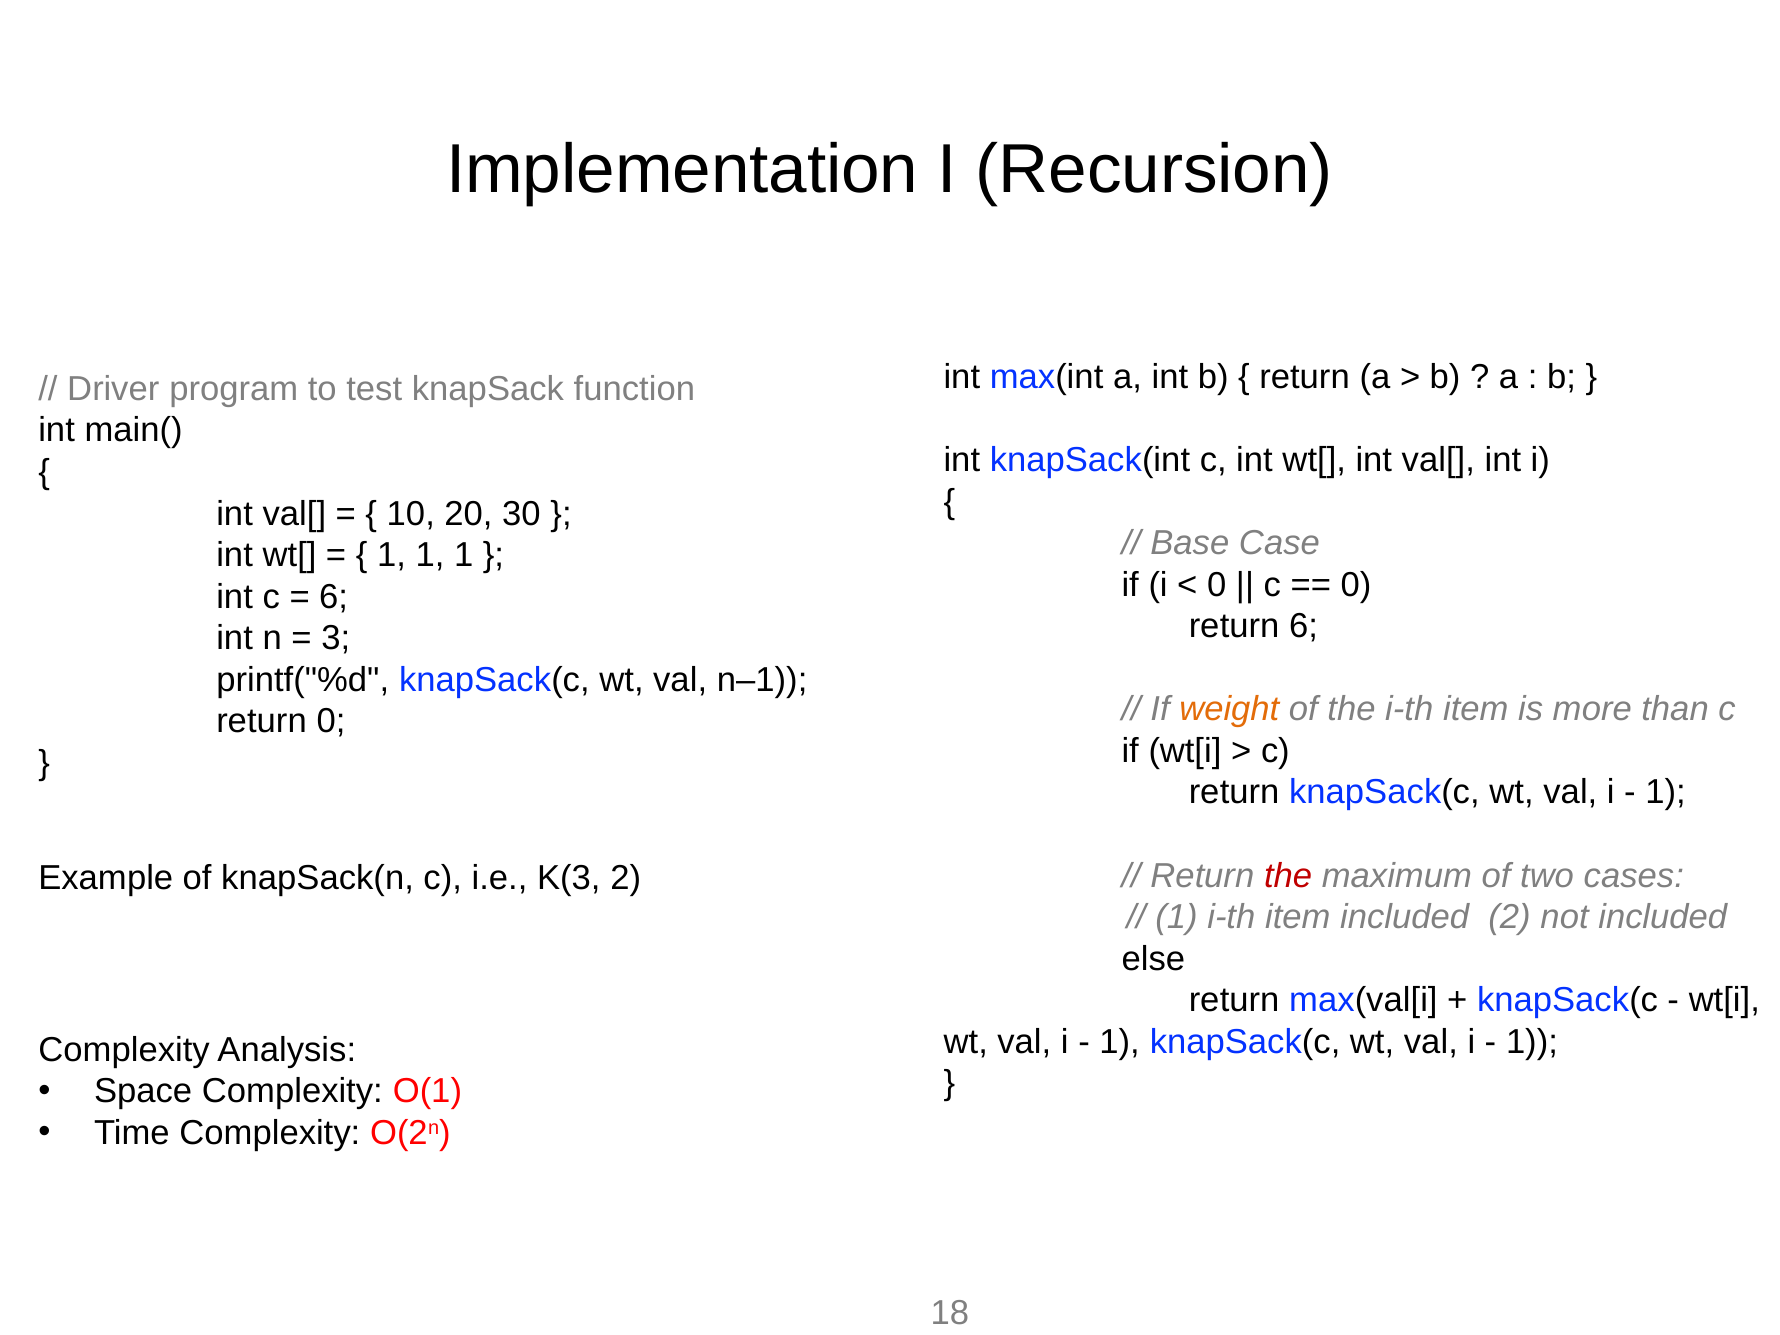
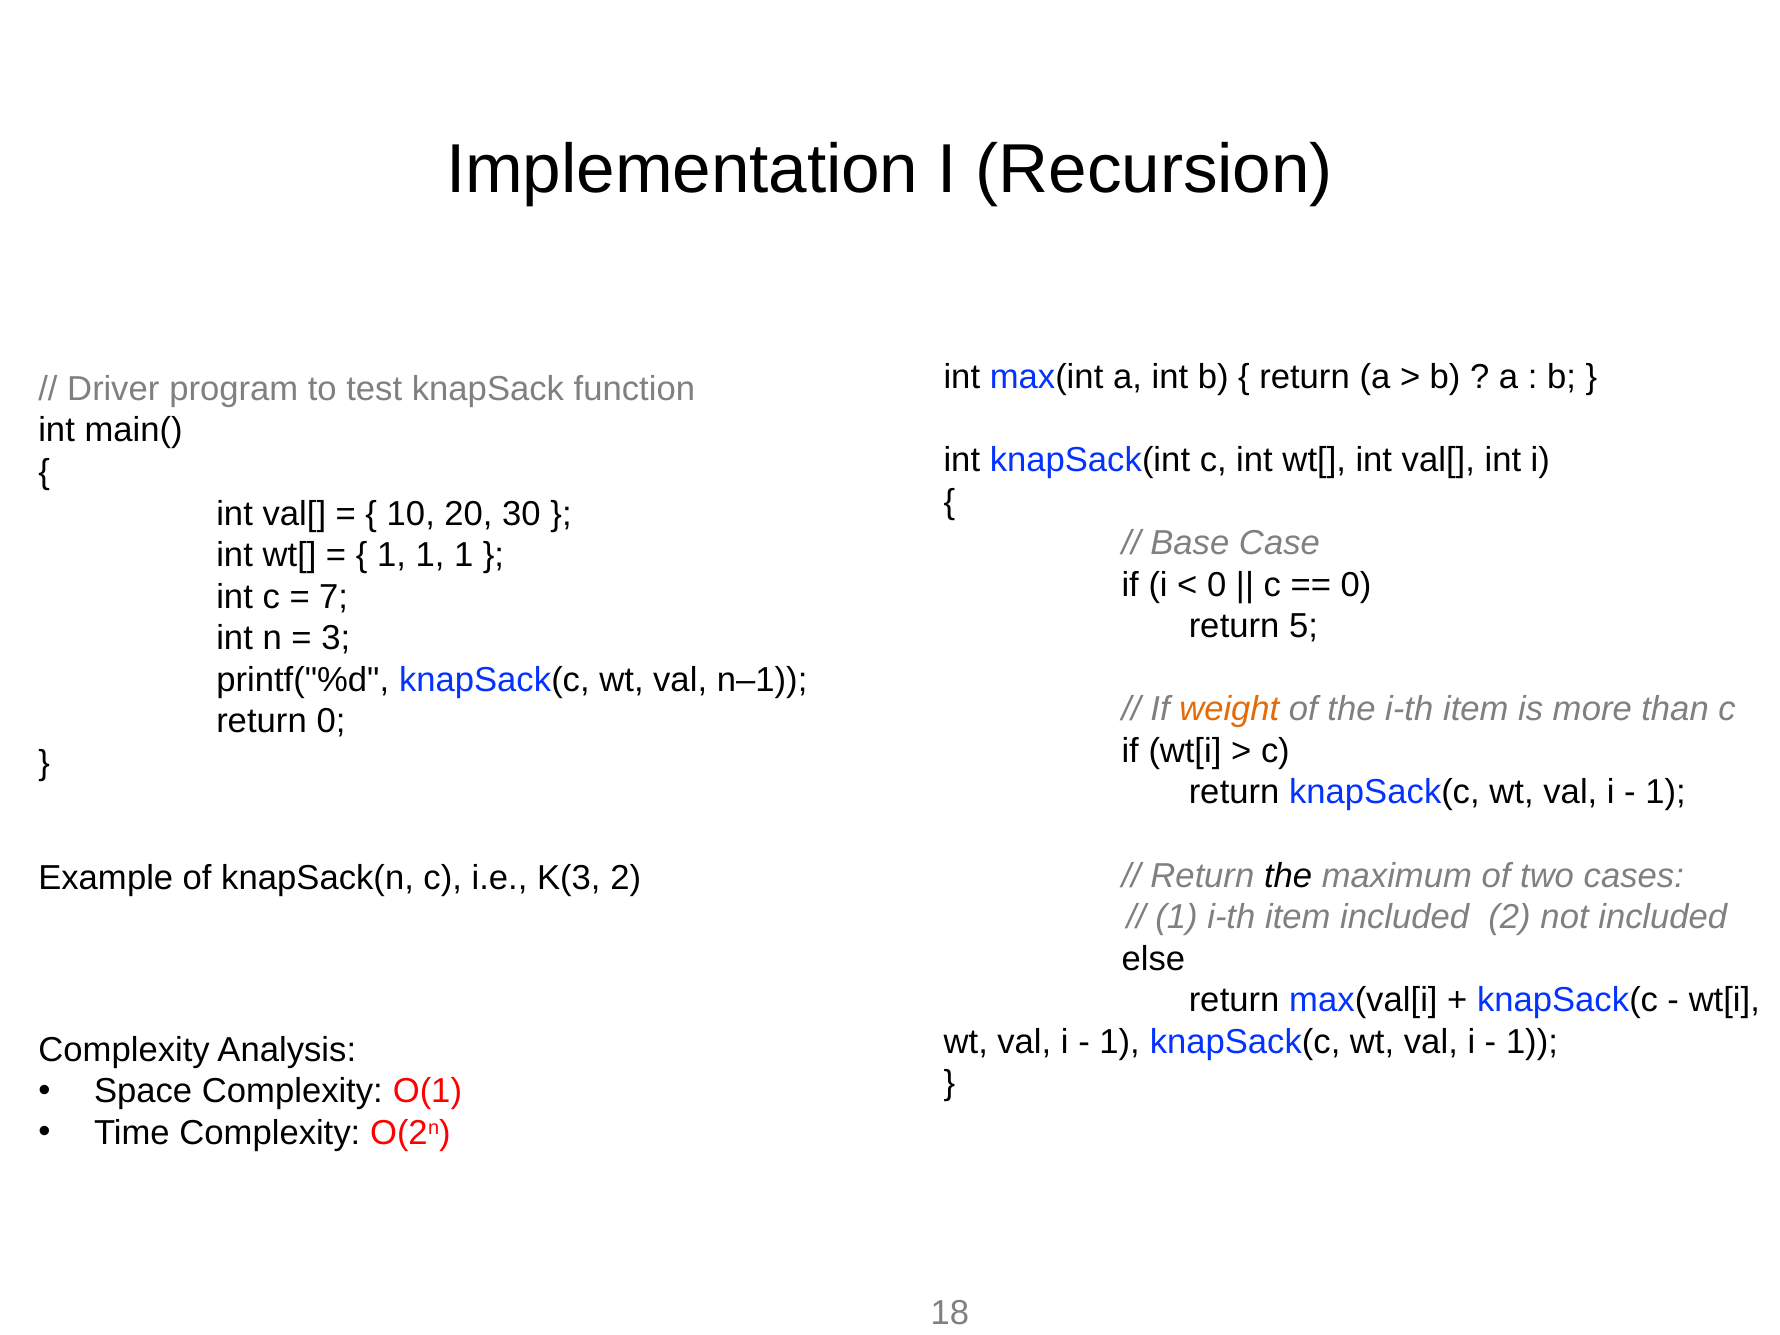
6 at (334, 597): 6 -> 7
return 6: 6 -> 5
the at (1288, 876) colour: red -> black
